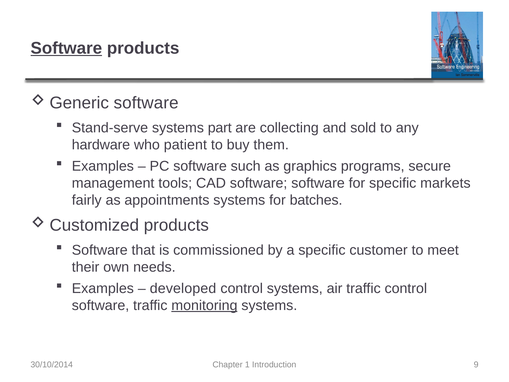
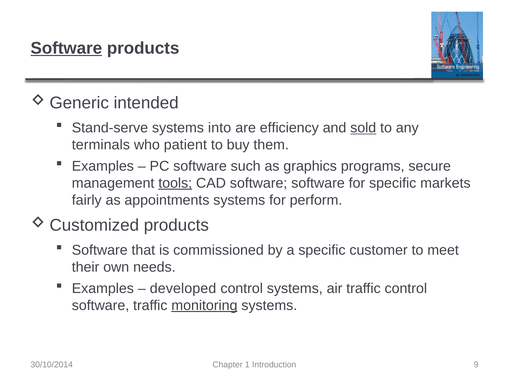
software at (146, 103): software -> intended
part: part -> into
collecting: collecting -> efficiency
sold underline: none -> present
hardware: hardware -> terminals
tools underline: none -> present
batches: batches -> perform
